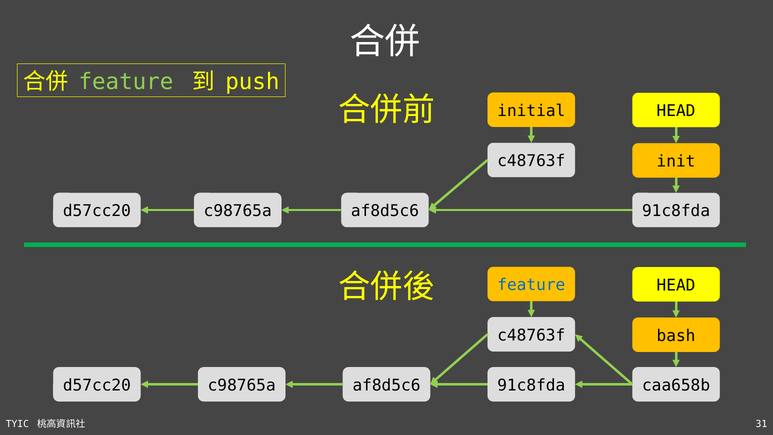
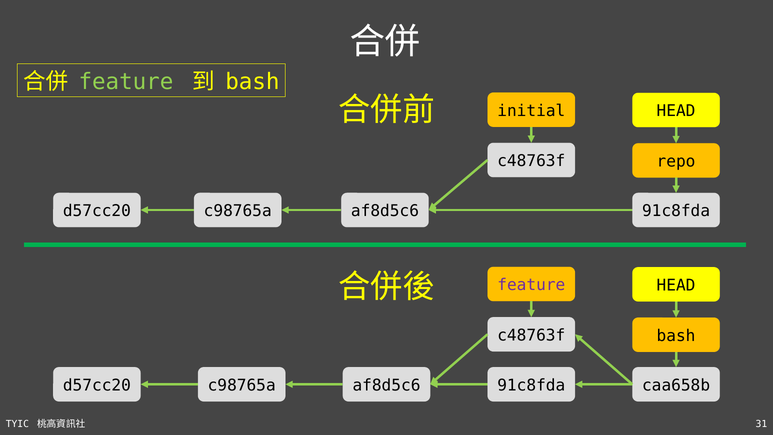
push at (252, 82): push -> bash
init: init -> repo
feature at (531, 285) colour: blue -> purple
